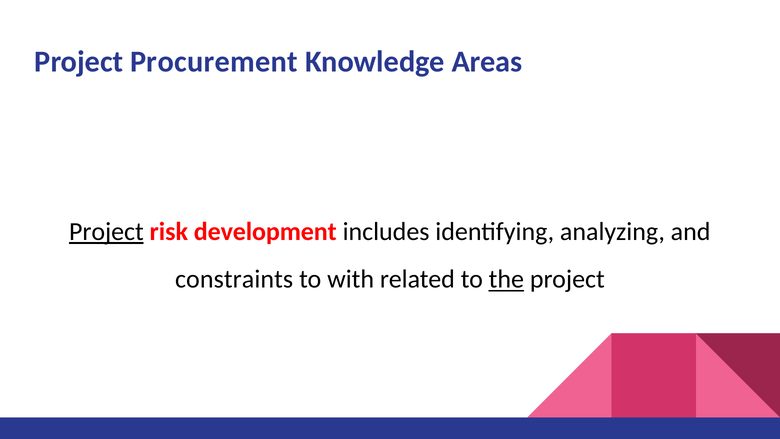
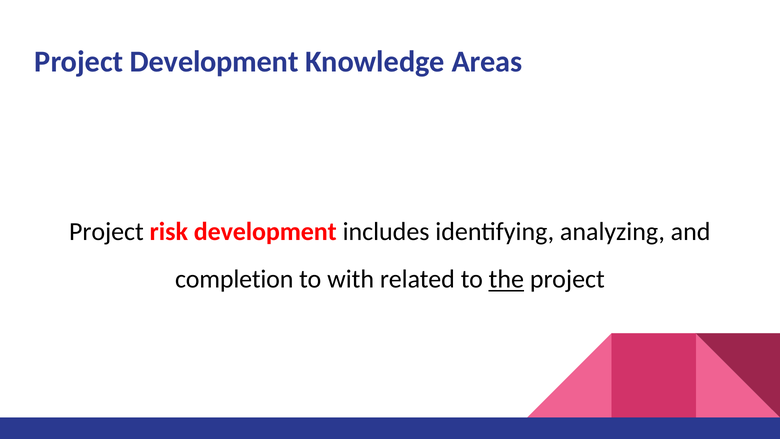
Project Procurement: Procurement -> Development
Project at (106, 232) underline: present -> none
constraints: constraints -> completion
